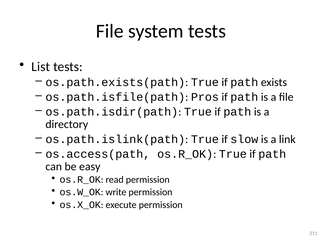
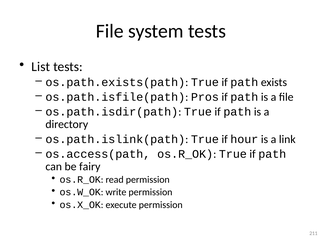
slow: slow -> hour
easy: easy -> fairy
